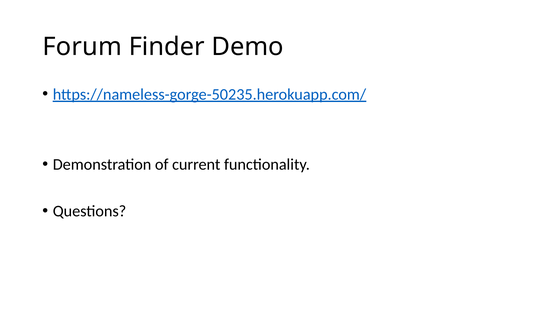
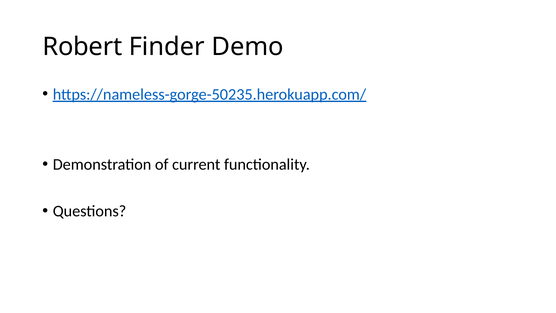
Forum: Forum -> Robert
